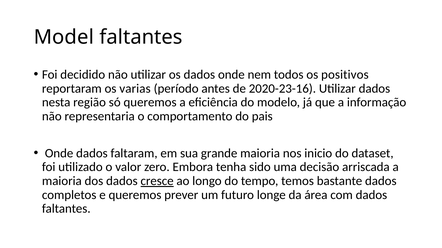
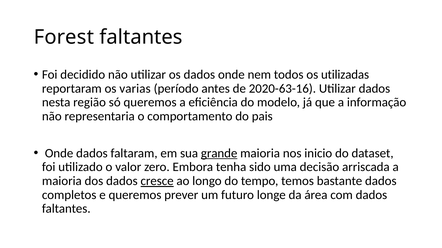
Model: Model -> Forest
positivos: positivos -> utilizadas
2020-23-16: 2020-23-16 -> 2020-63-16
grande underline: none -> present
